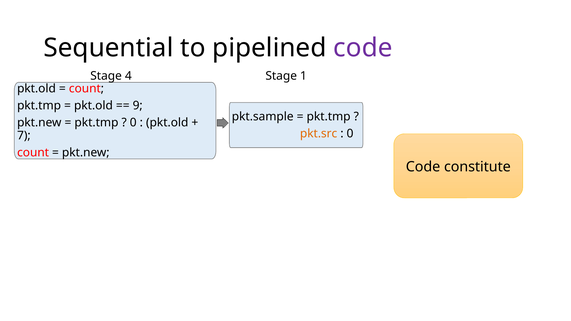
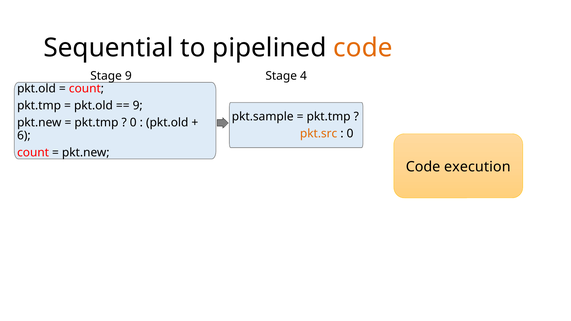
code at (363, 48) colour: purple -> orange
1: 1 -> 4
Stage 4: 4 -> 9
7: 7 -> 6
constitute: constitute -> execution
